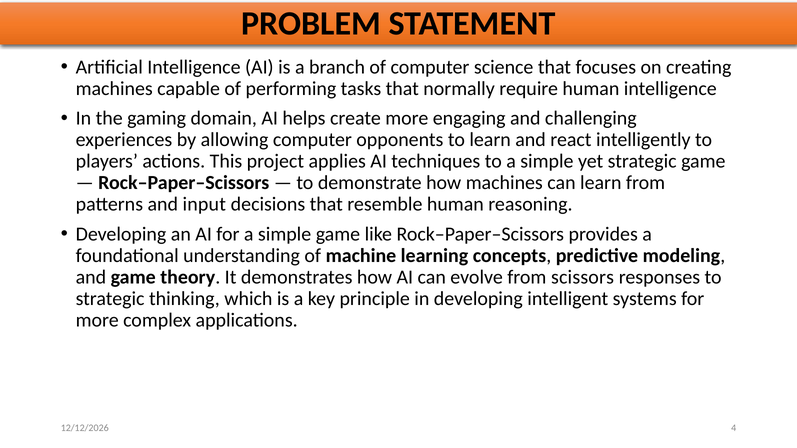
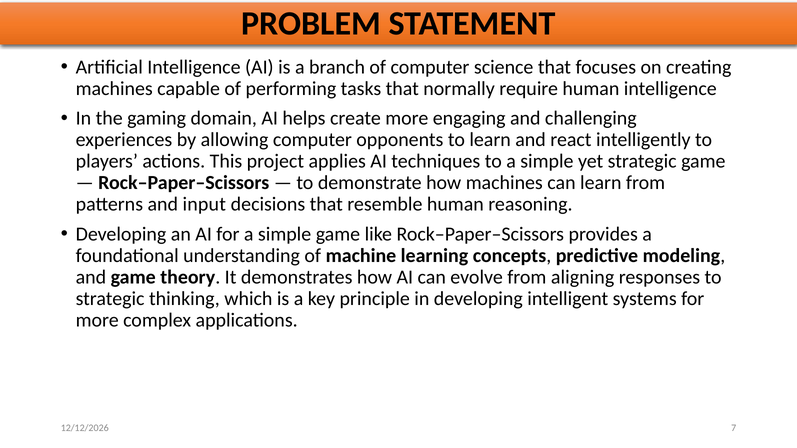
scissors: scissors -> aligning
4: 4 -> 7
